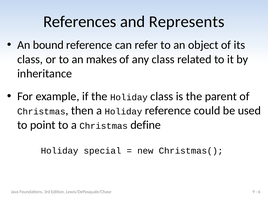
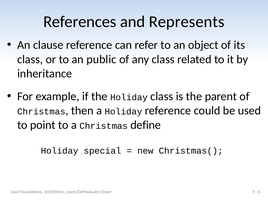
bound: bound -> clause
makes: makes -> public
